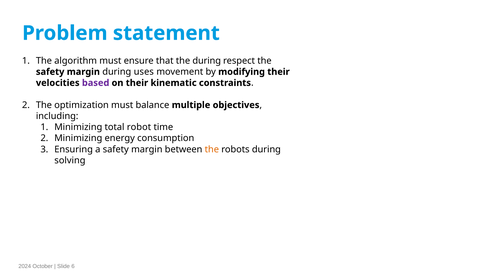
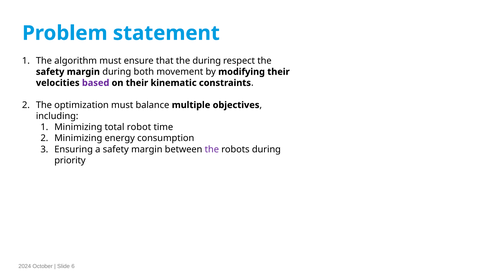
uses: uses -> both
the at (212, 149) colour: orange -> purple
solving: solving -> priority
